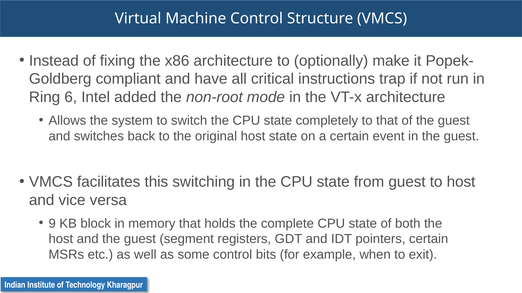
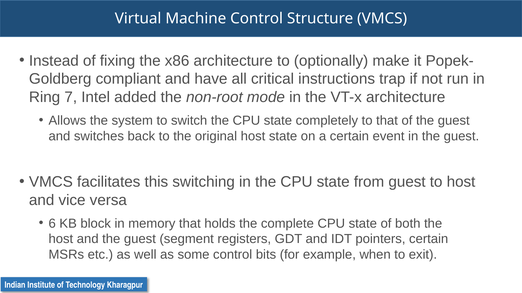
6: 6 -> 7
9: 9 -> 6
